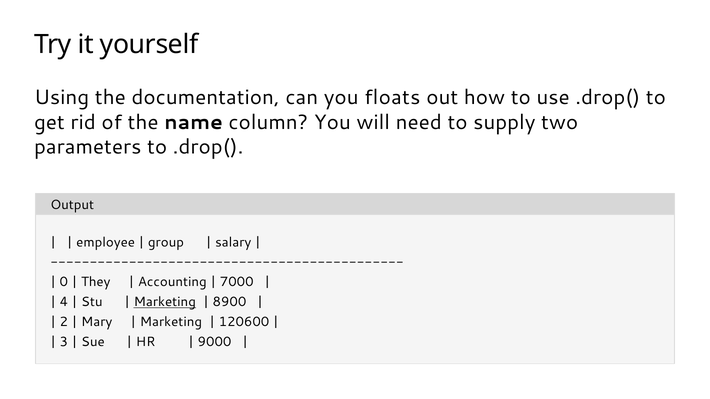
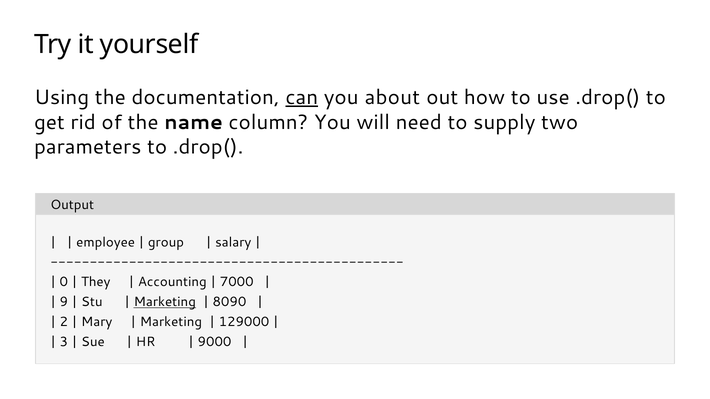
can underline: none -> present
floats: floats -> about
4: 4 -> 9
8900: 8900 -> 8090
120600: 120600 -> 129000
